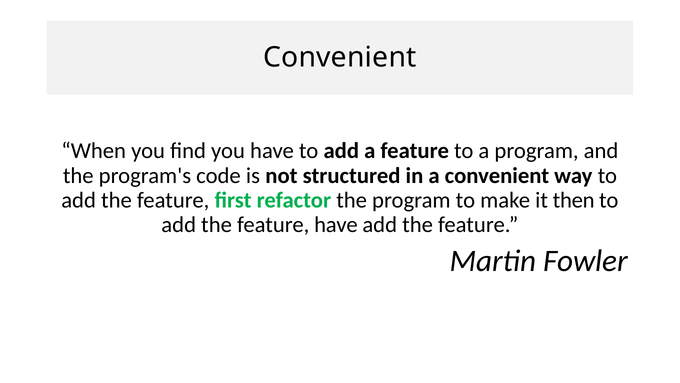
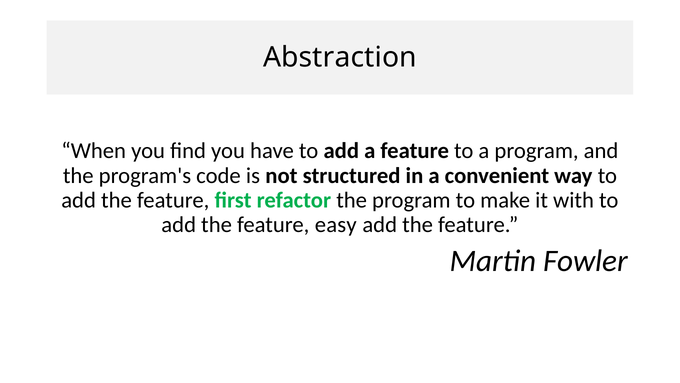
Convenient at (340, 57): Convenient -> Abstraction
then: then -> with
feature have: have -> easy
